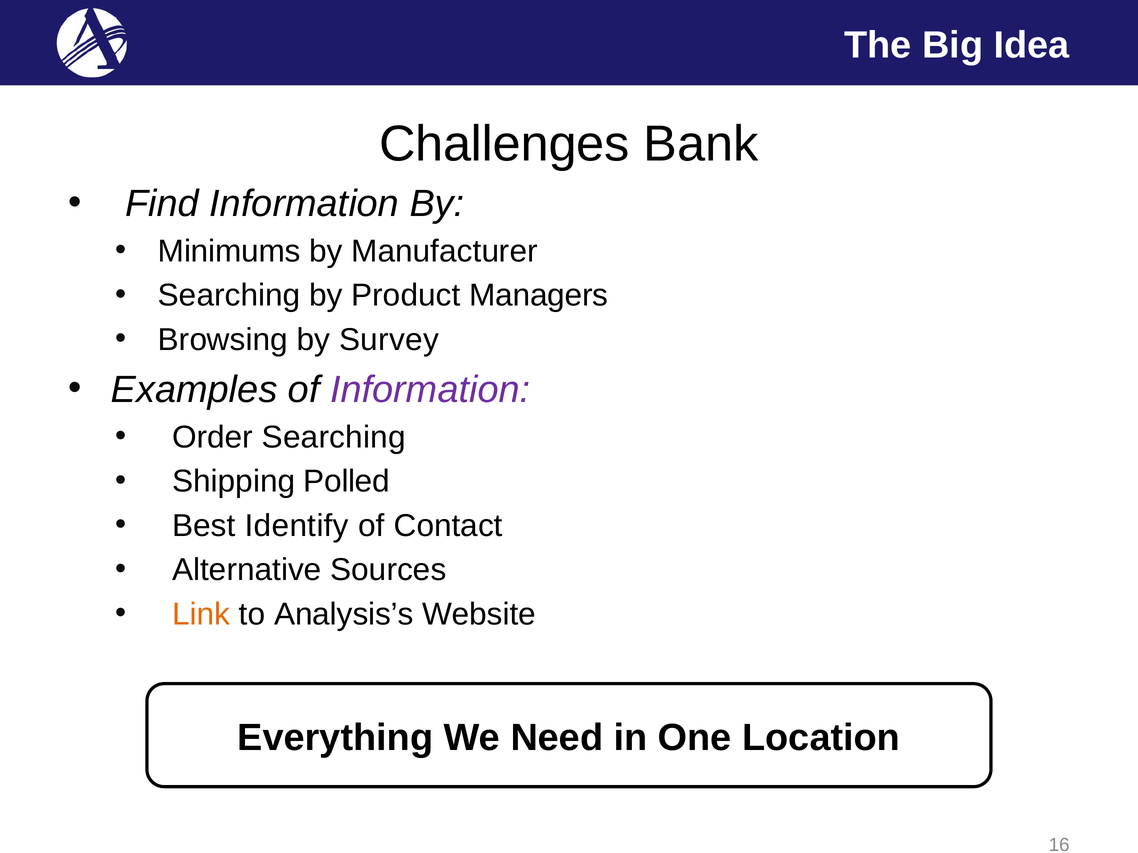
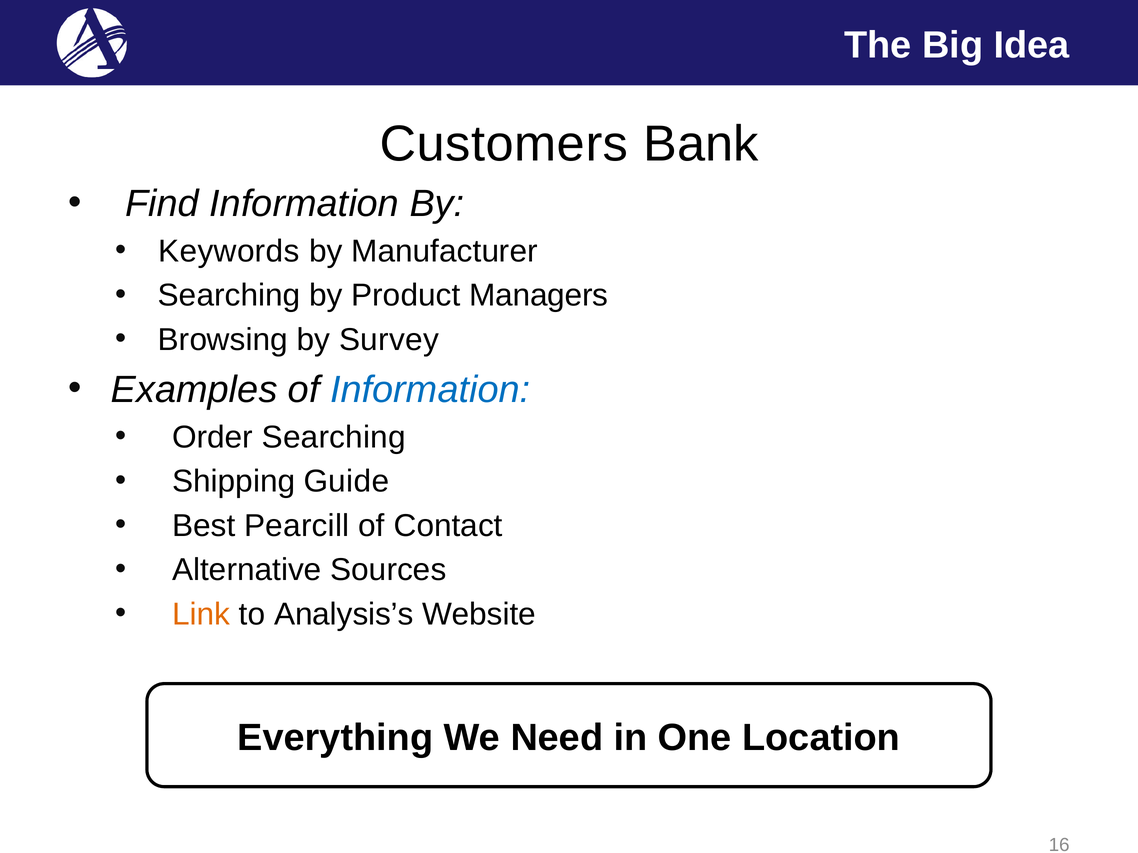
Challenges: Challenges -> Customers
Minimums: Minimums -> Keywords
Information at (430, 390) colour: purple -> blue
Polled: Polled -> Guide
Identify: Identify -> Pearcill
